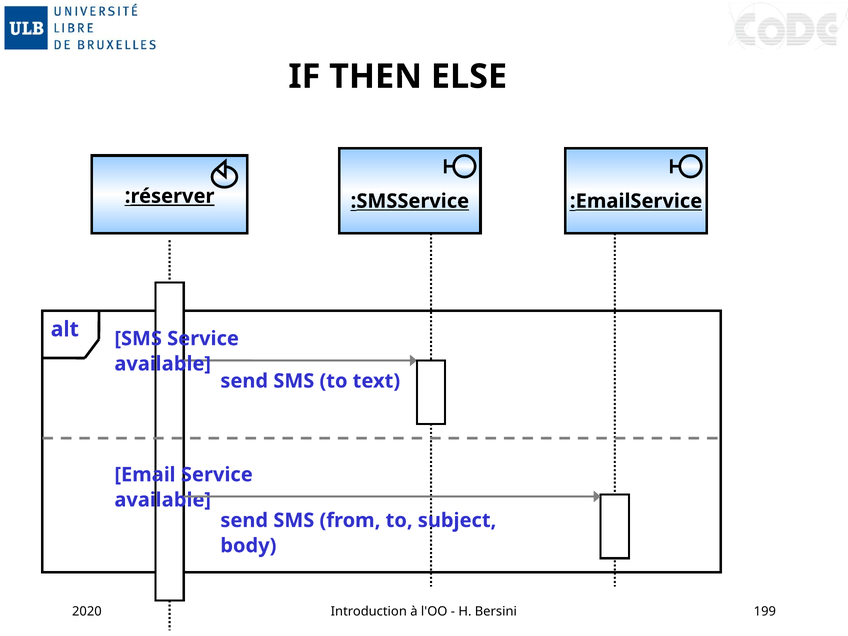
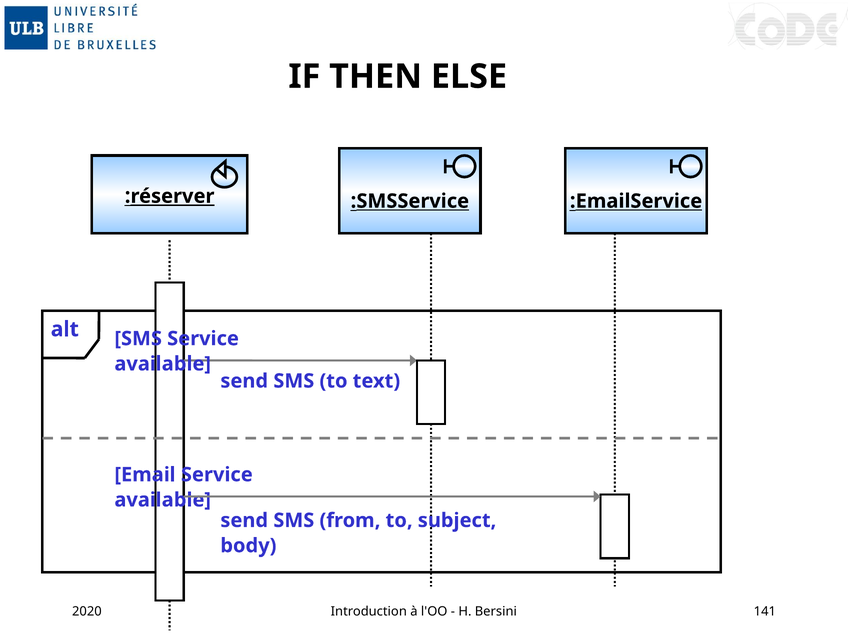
199: 199 -> 141
